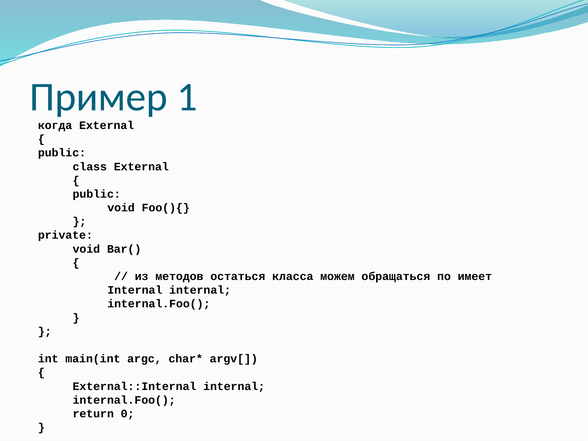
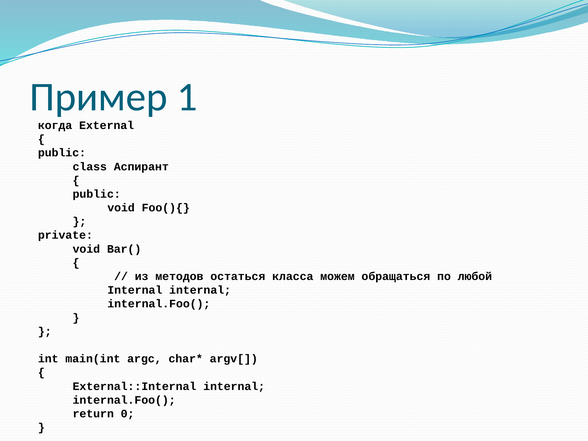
class External: External -> Аспирант
имеет: имеет -> любой
